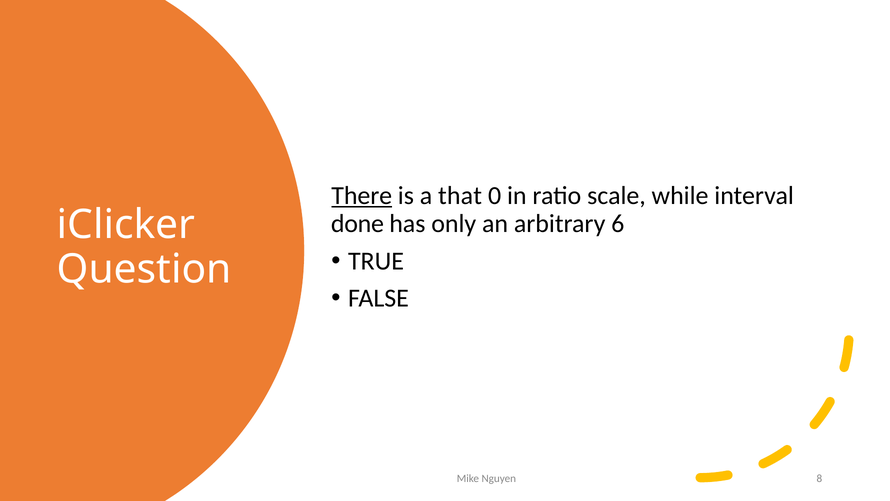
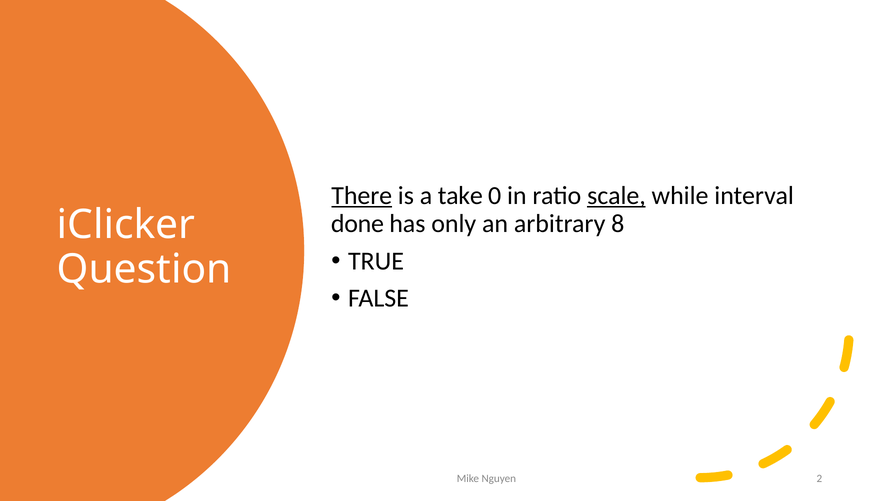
that: that -> take
scale underline: none -> present
6: 6 -> 8
8: 8 -> 2
